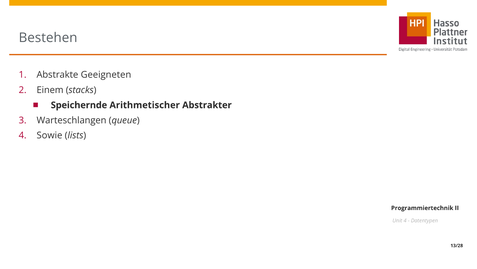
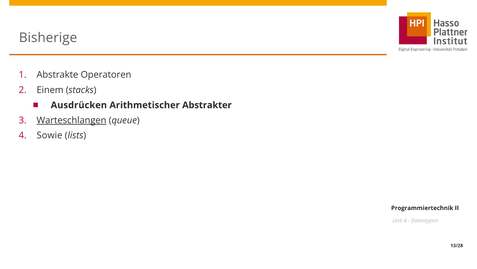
Bestehen: Bestehen -> Bisherige
Geeigneten: Geeigneten -> Operatoren
Speichernde: Speichernde -> Ausdrücken
Warteschlangen underline: none -> present
